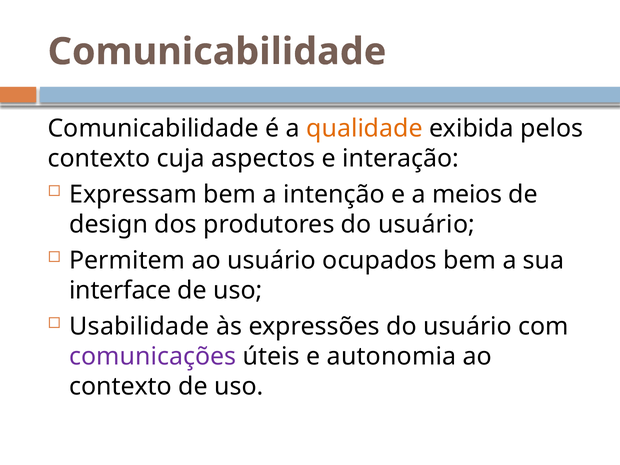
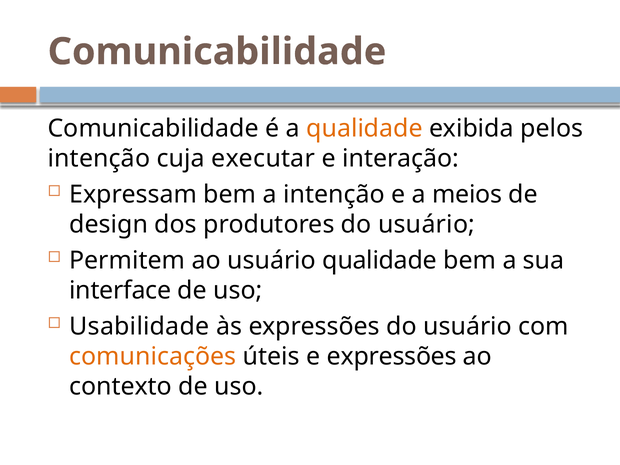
contexto at (99, 158): contexto -> intenção
aspectos: aspectos -> executar
usuário ocupados: ocupados -> qualidade
comunicações colour: purple -> orange
e autonomia: autonomia -> expressões
